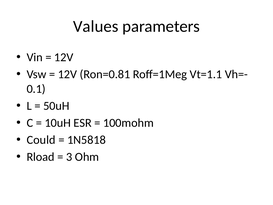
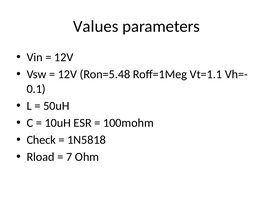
Ron=0.81: Ron=0.81 -> Ron=5.48
Could: Could -> Check
3: 3 -> 7
